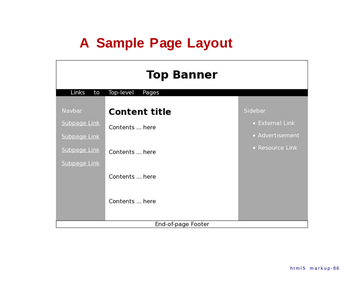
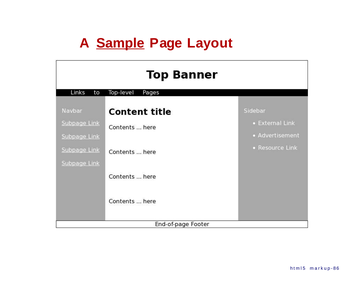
Sample underline: none -> present
